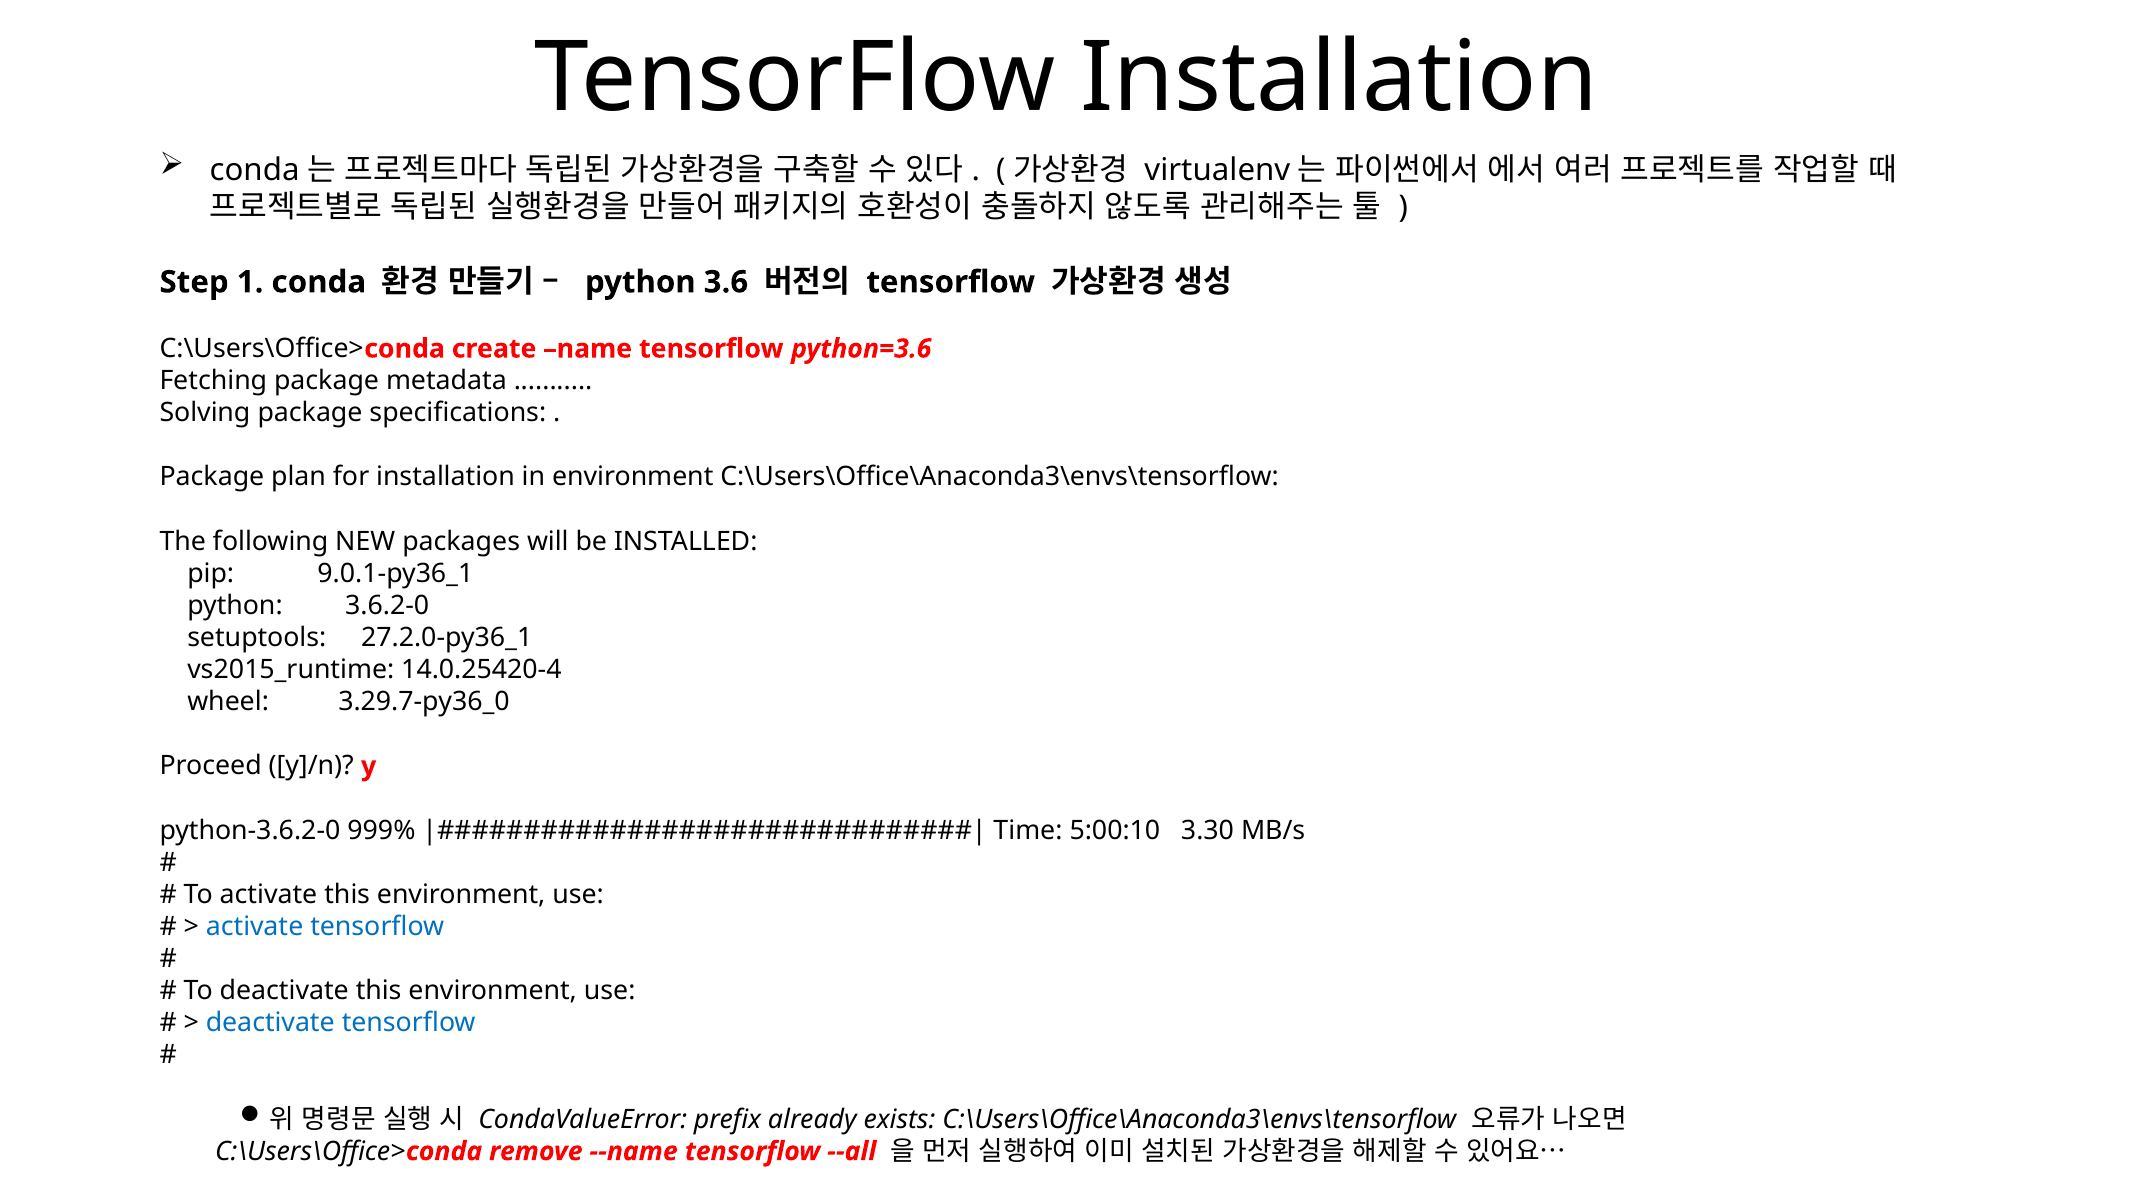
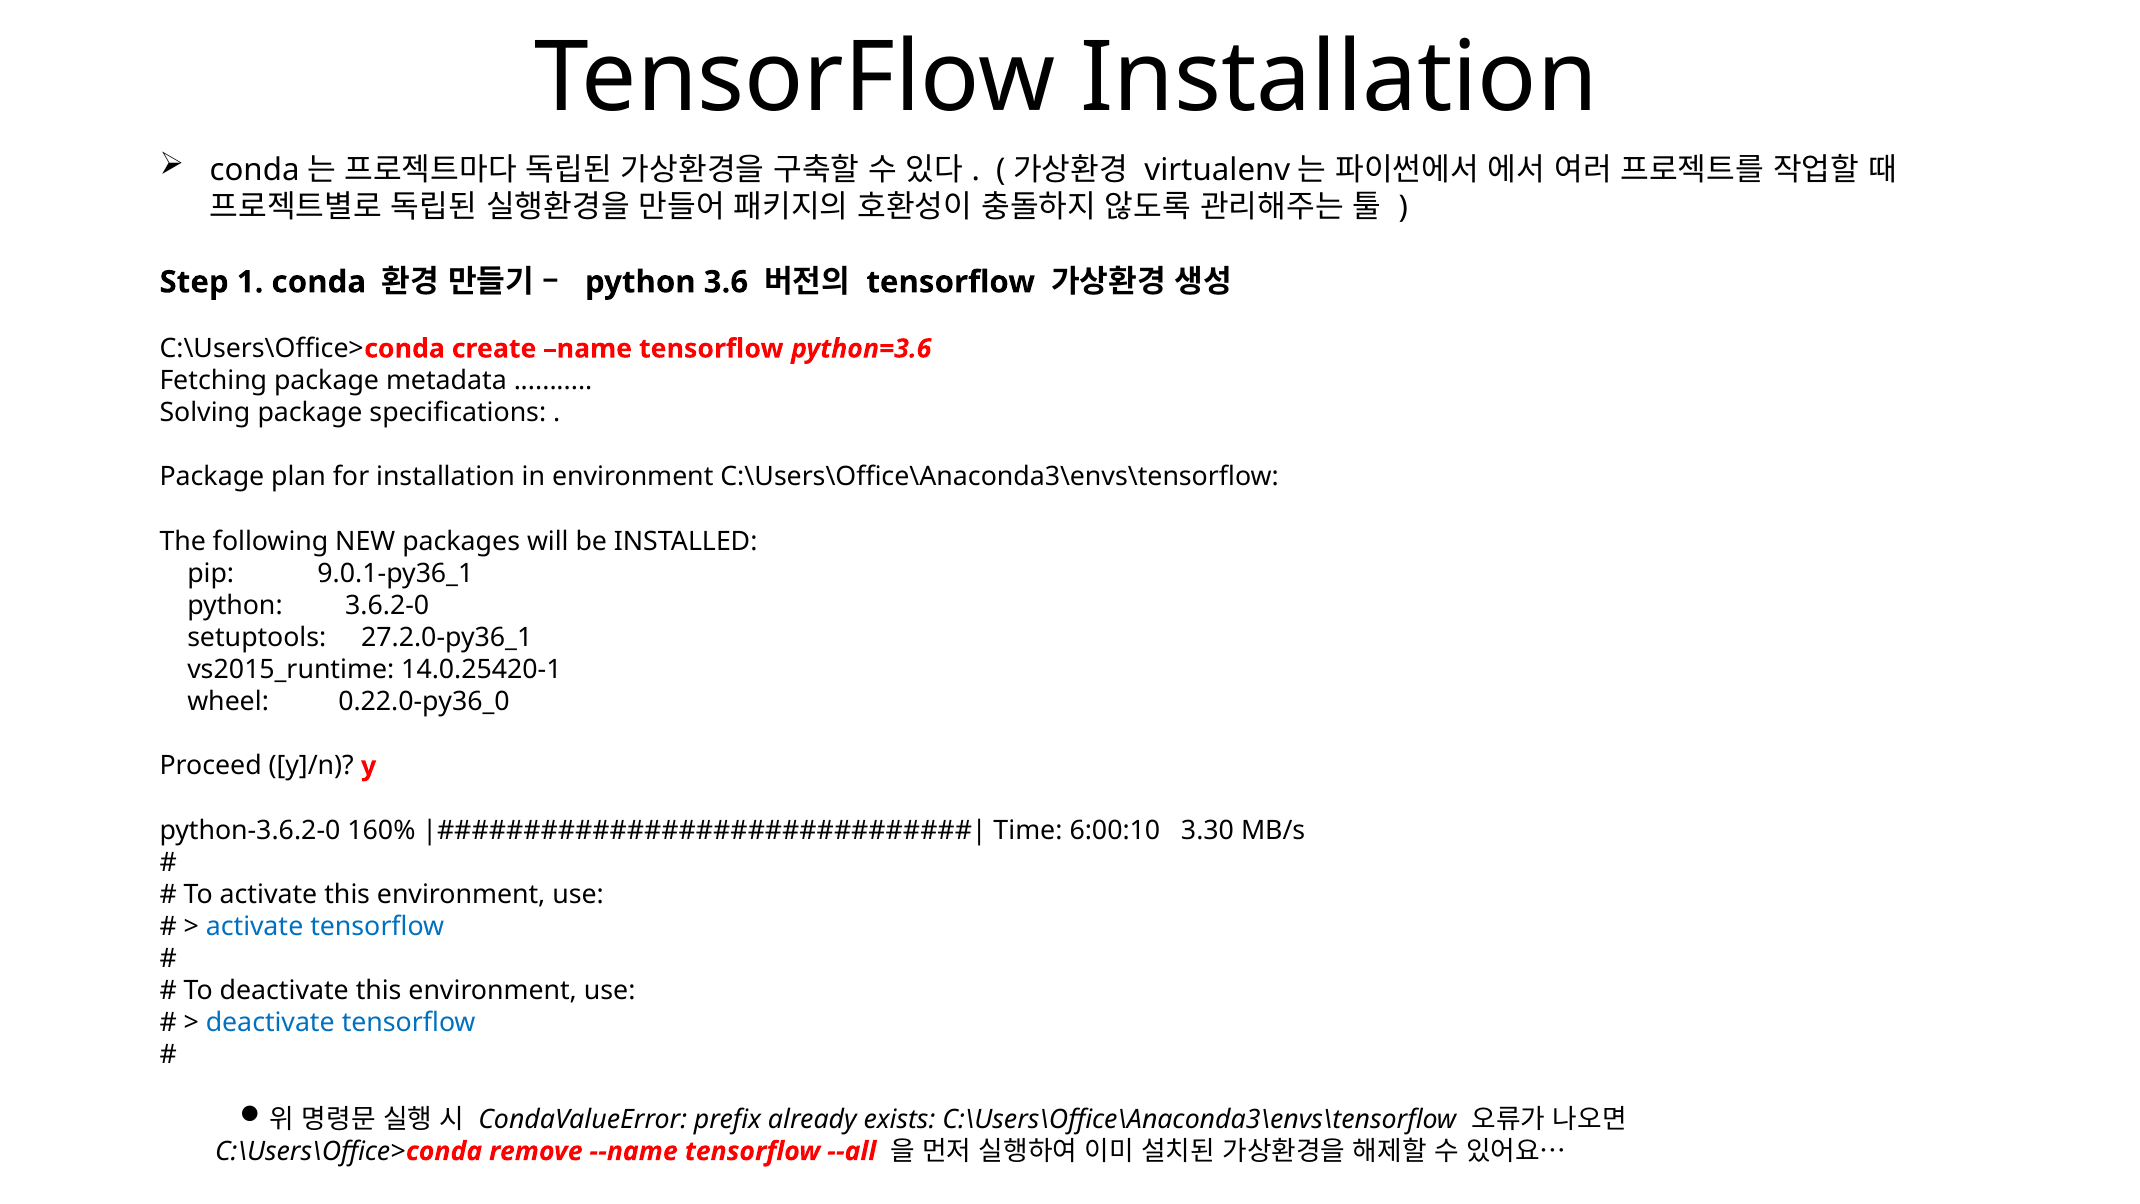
14.0.25420-4: 14.0.25420-4 -> 14.0.25420-1
3.29.7-py36_0: 3.29.7-py36_0 -> 0.22.0-py36_0
999%: 999% -> 160%
5:00:10: 5:00:10 -> 6:00:10
